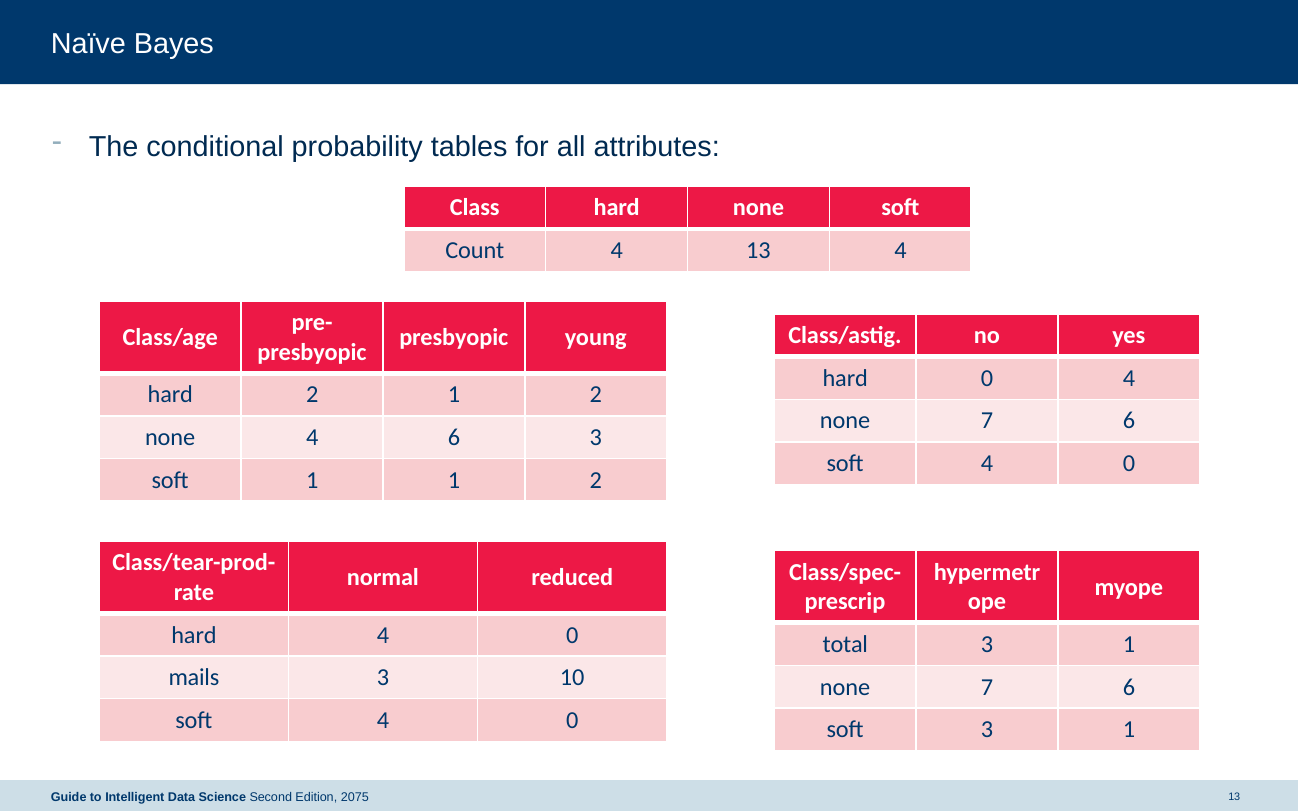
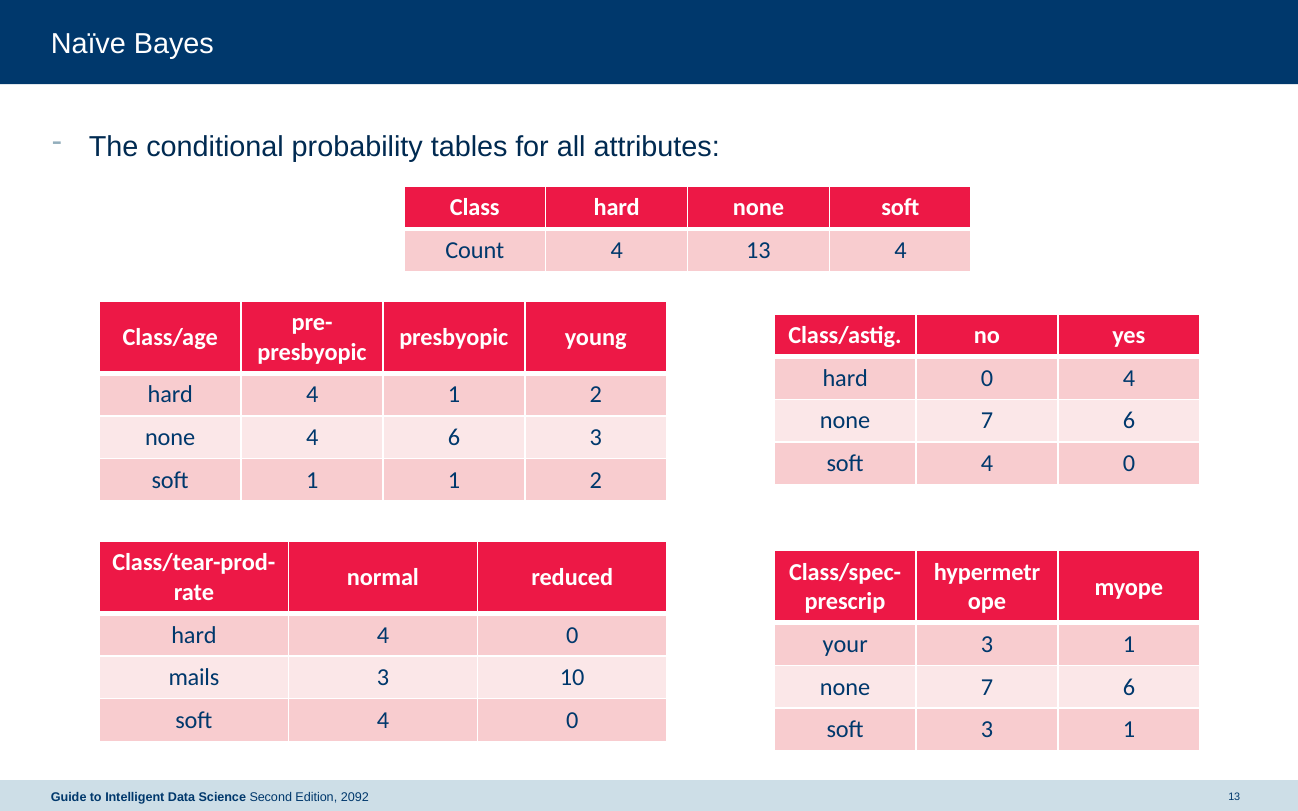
2 at (312, 395): 2 -> 4
total: total -> your
2075: 2075 -> 2092
